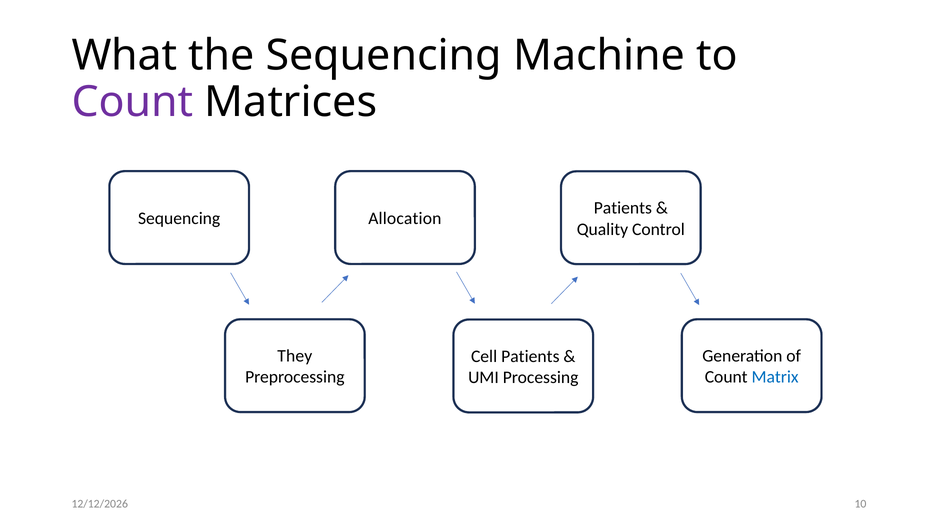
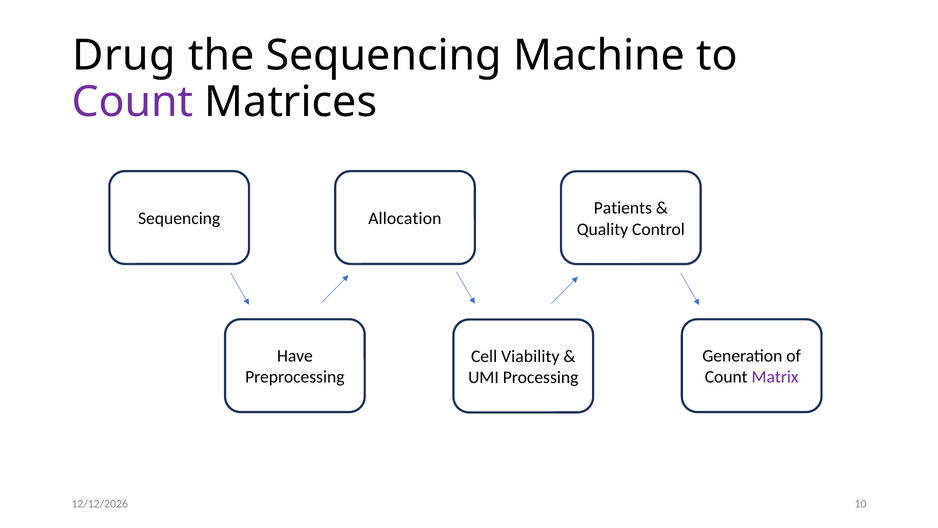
What: What -> Drug
They: They -> Have
Cell Patients: Patients -> Viability
Matrix colour: blue -> purple
